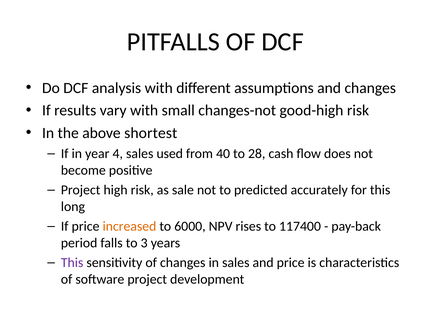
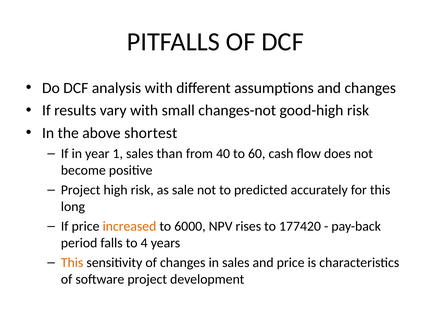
4: 4 -> 1
used: used -> than
28: 28 -> 60
117400: 117400 -> 177420
3: 3 -> 4
This at (72, 263) colour: purple -> orange
